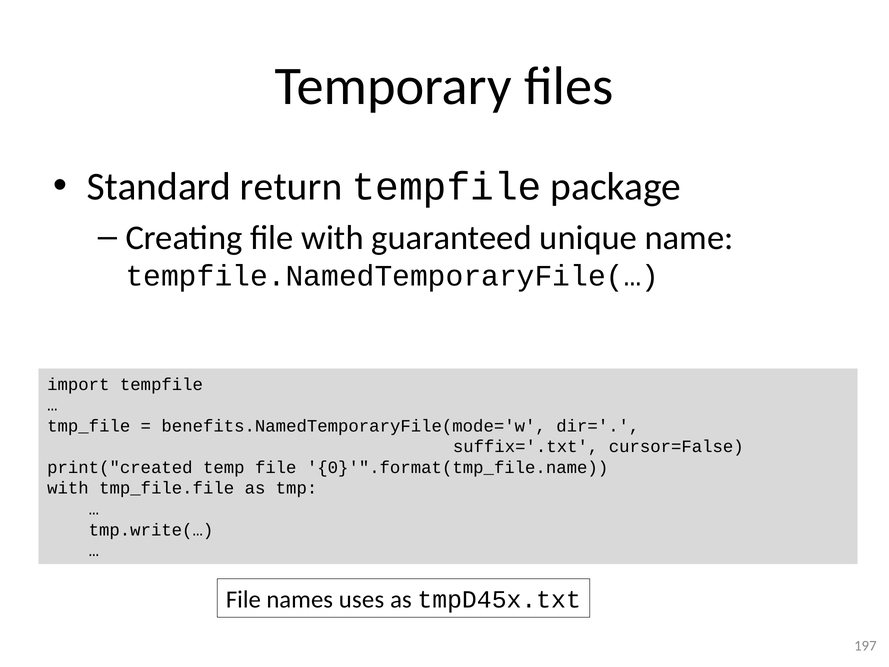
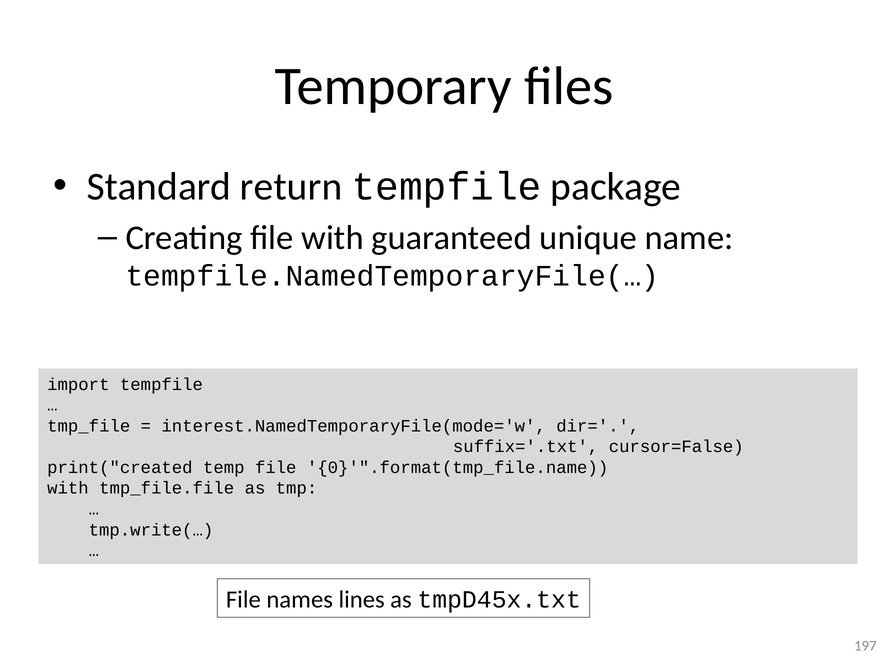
benefits.NamedTemporaryFile(mode='w: benefits.NamedTemporaryFile(mode='w -> interest.NamedTemporaryFile(mode='w
uses: uses -> lines
